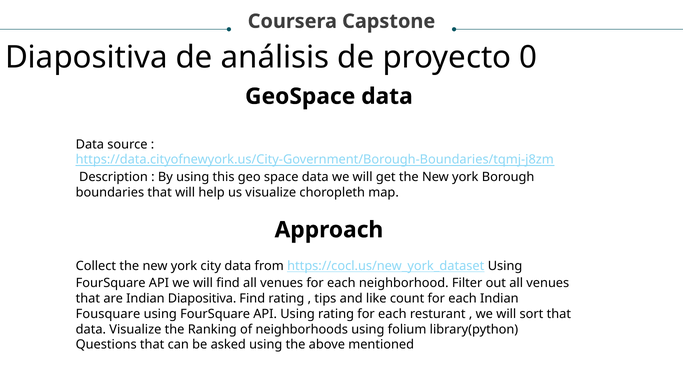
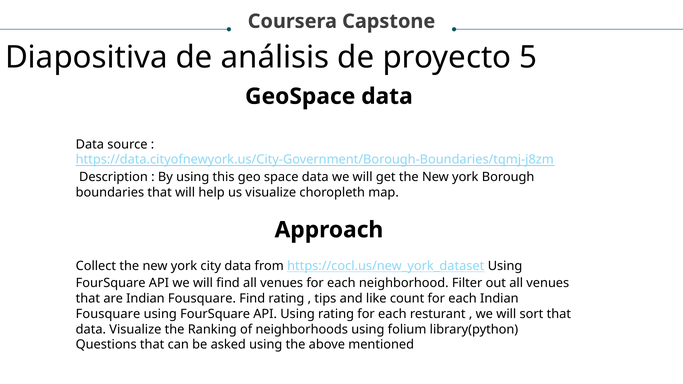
0: 0 -> 5
are Indian Diapositiva: Diapositiva -> Fousquare
